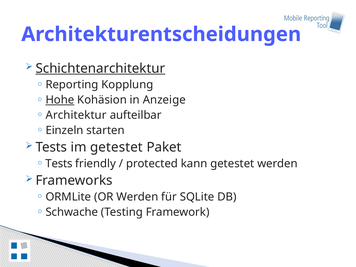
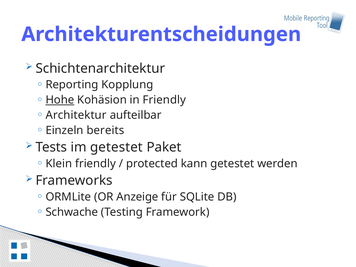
Schichtenarchitektur underline: present -> none
in Anzeige: Anzeige -> Friendly
starten: starten -> bereits
Tests at (59, 164): Tests -> Klein
OR Werden: Werden -> Anzeige
